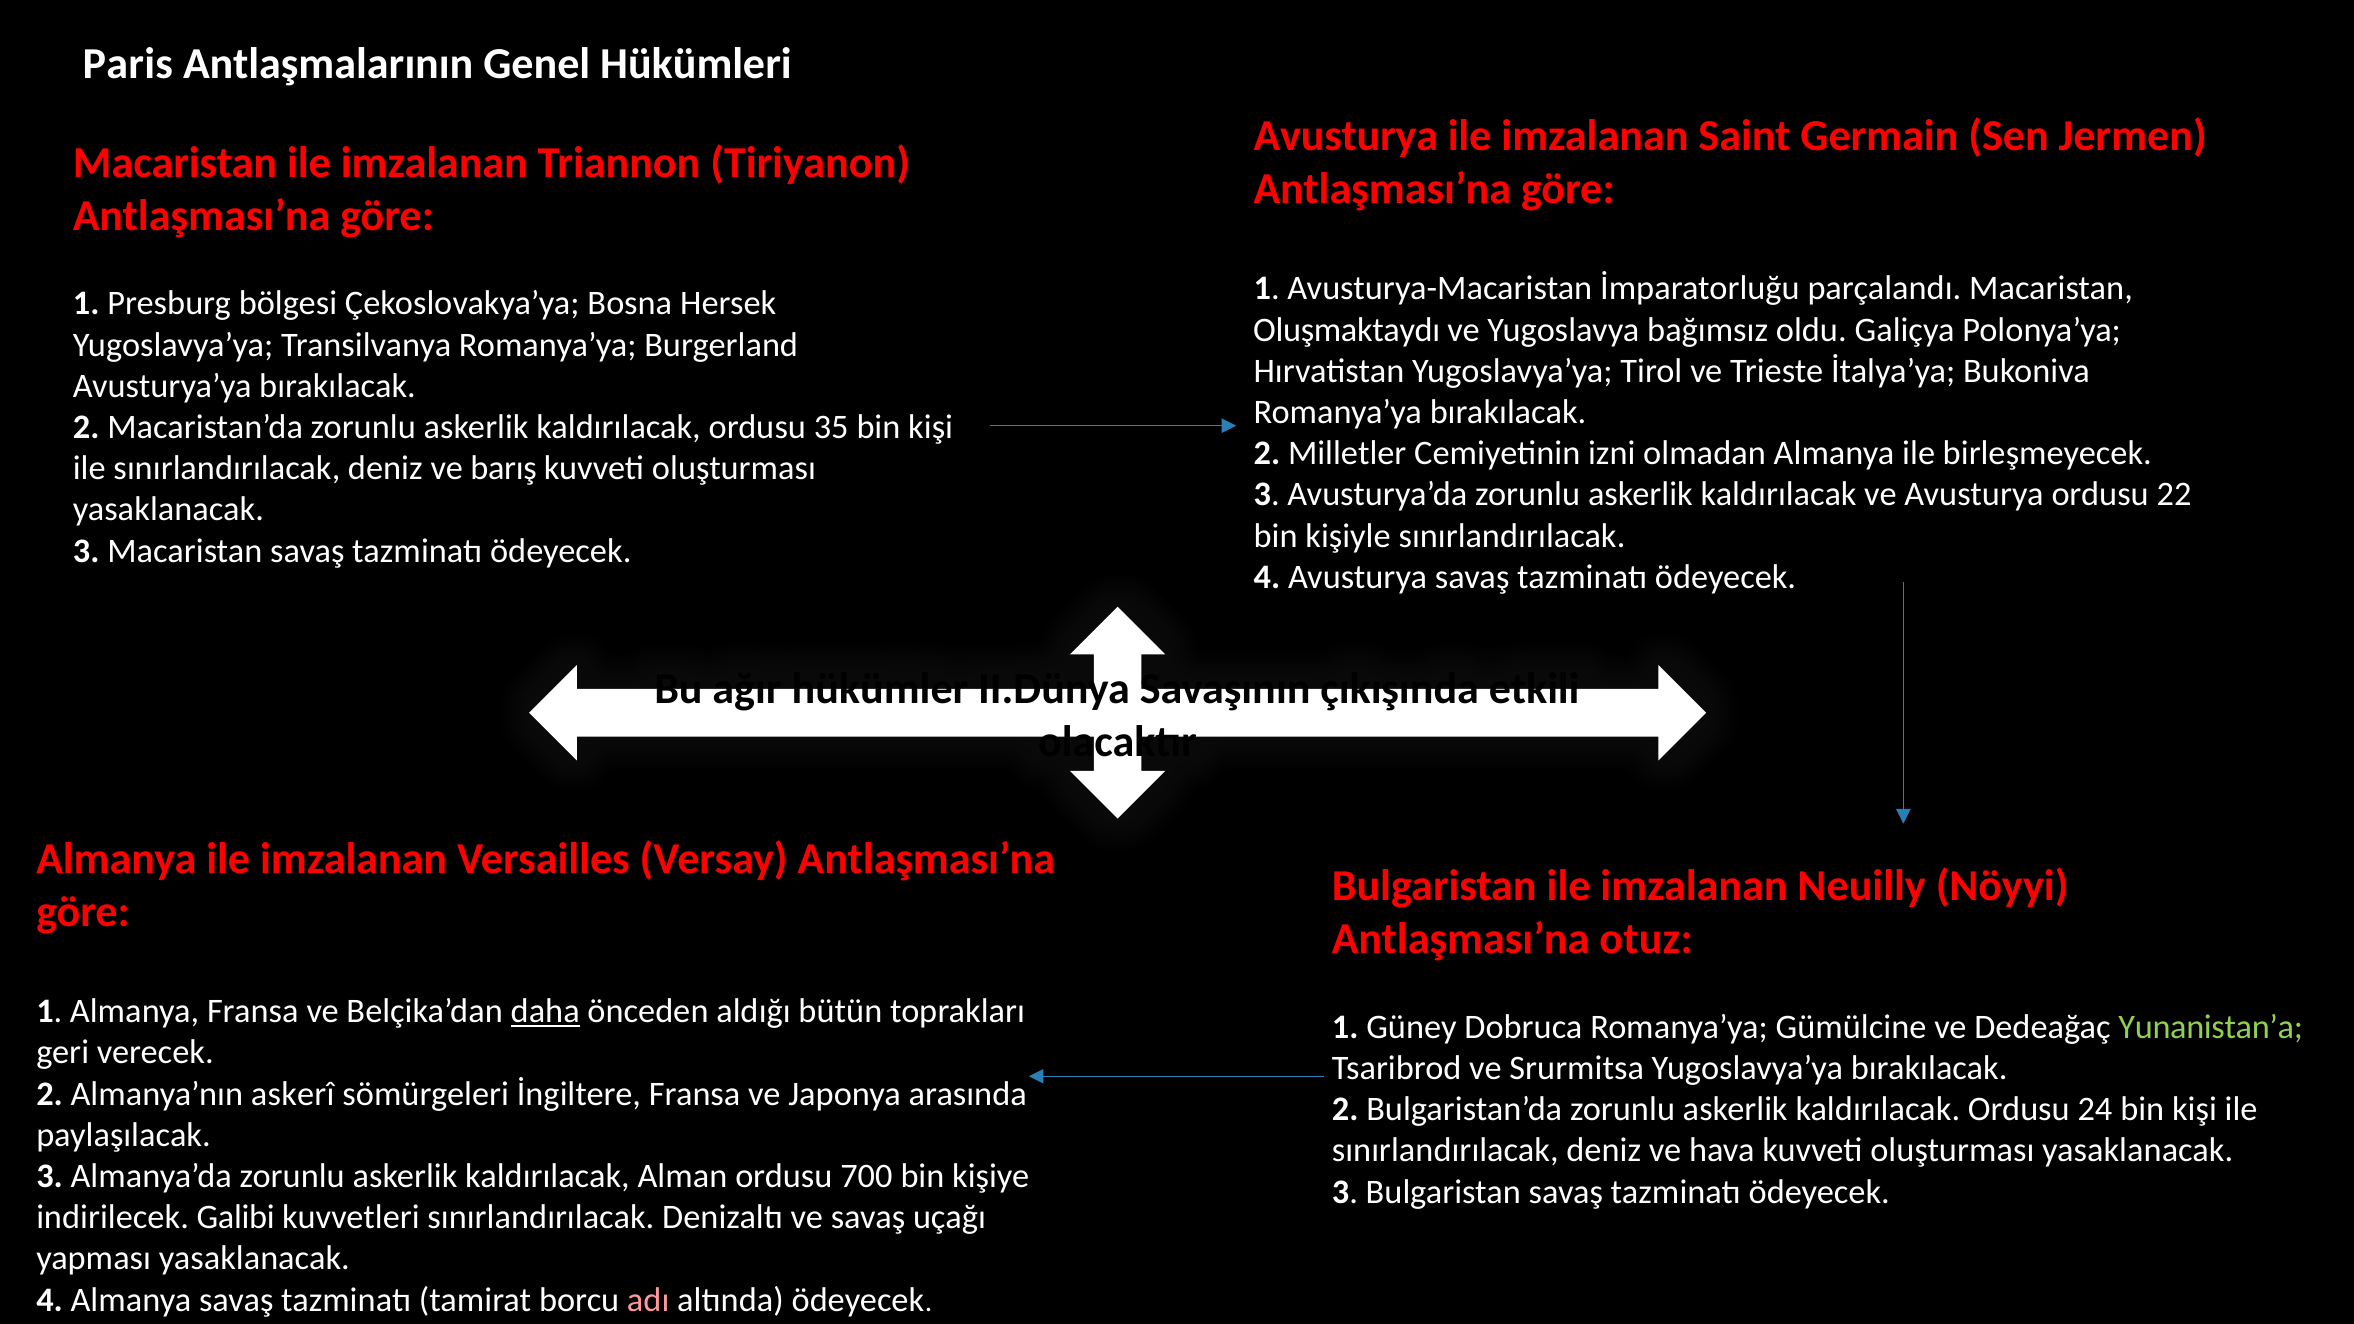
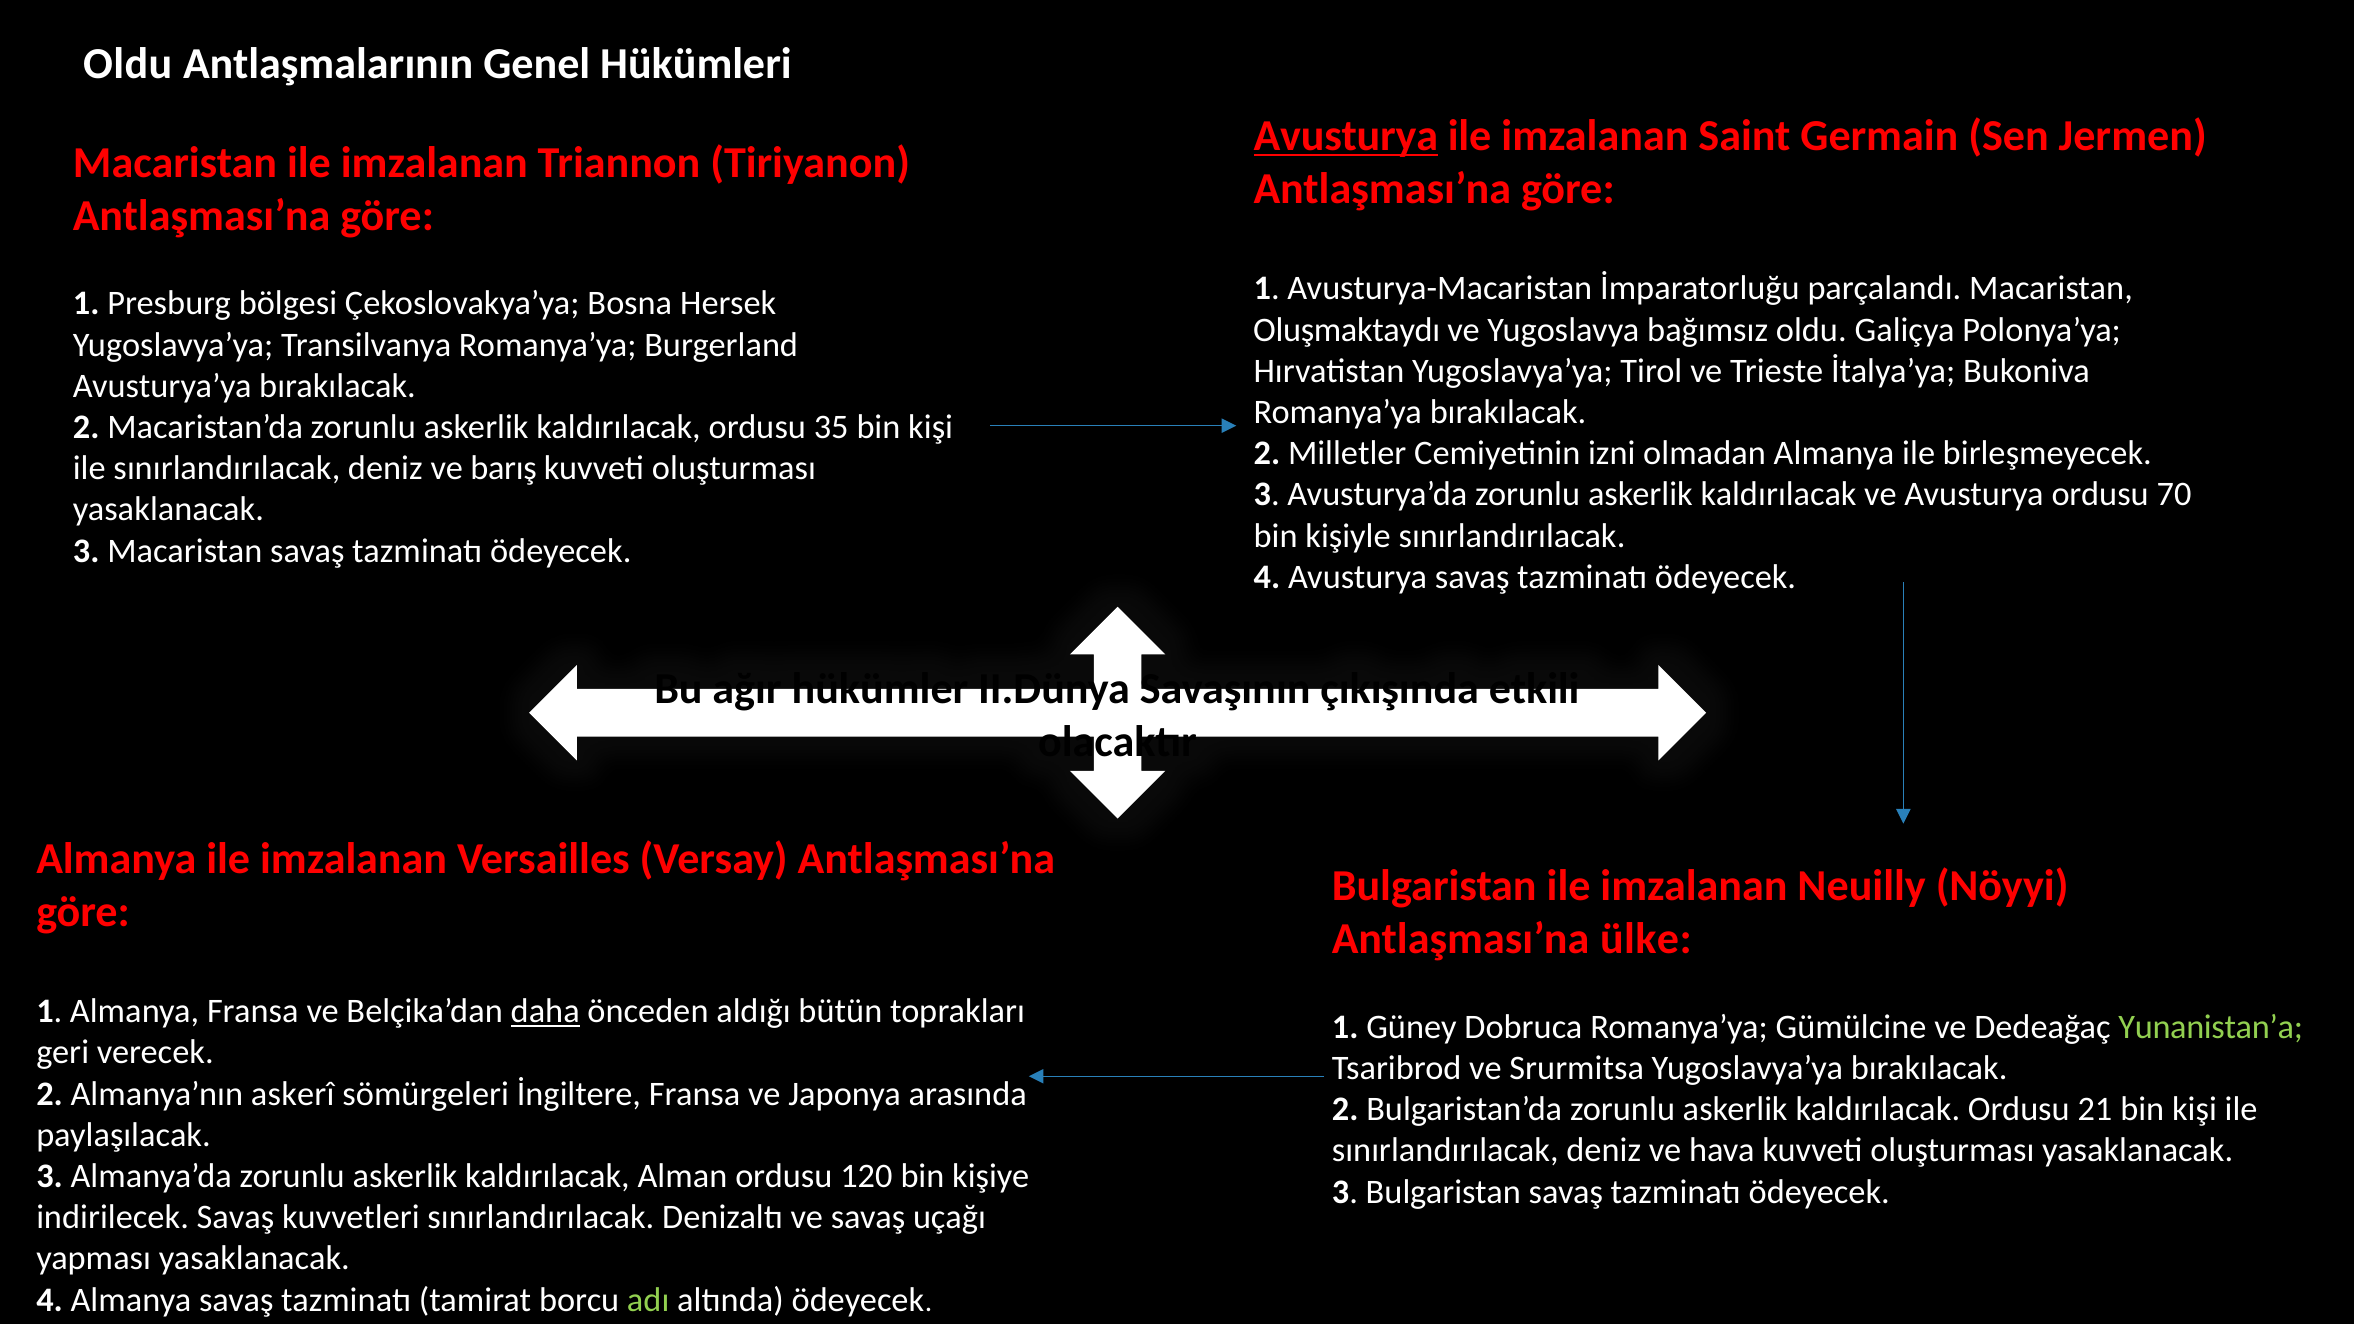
Paris at (128, 64): Paris -> Oldu
Avusturya at (1346, 136) underline: none -> present
22: 22 -> 70
otuz: otuz -> ülke
24: 24 -> 21
700: 700 -> 120
indirilecek Galibi: Galibi -> Savaş
adı colour: pink -> light green
